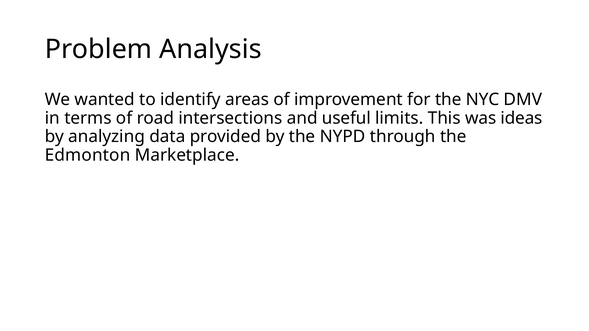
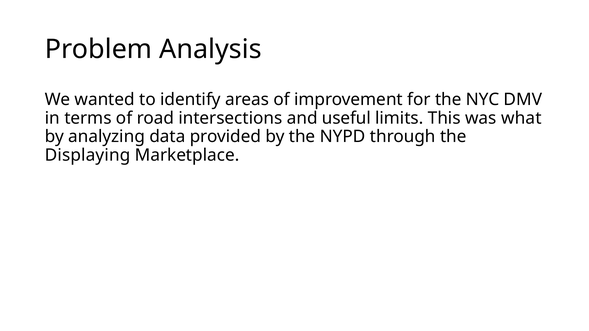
ideas: ideas -> what
Edmonton: Edmonton -> Displaying
